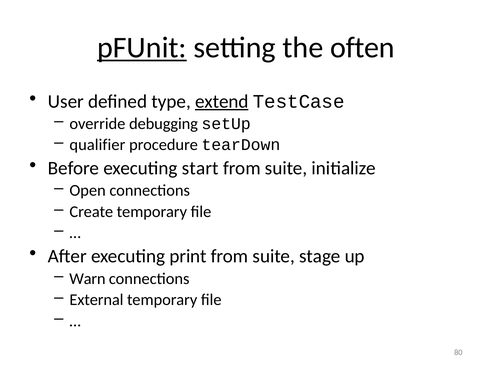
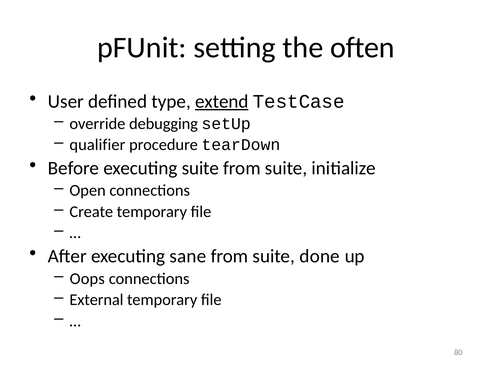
pFUnit underline: present -> none
executing start: start -> suite
print: print -> sane
stage: stage -> done
Warn: Warn -> Oops
